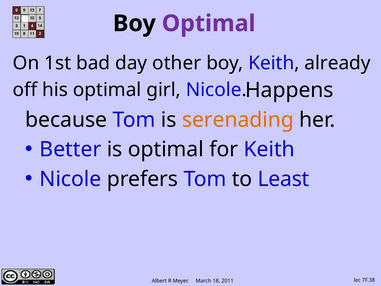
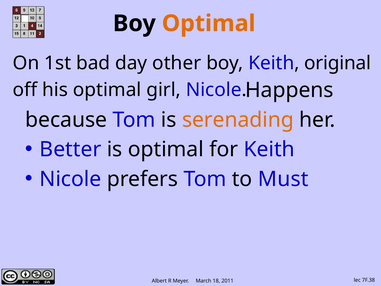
Optimal at (209, 23) colour: purple -> orange
already: already -> original
Least: Least -> Must
